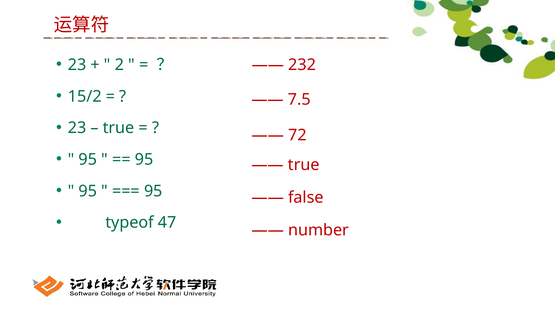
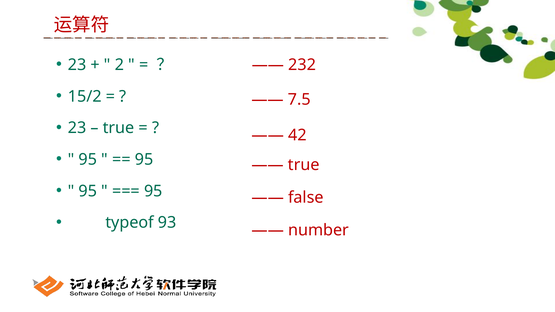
72: 72 -> 42
47: 47 -> 93
